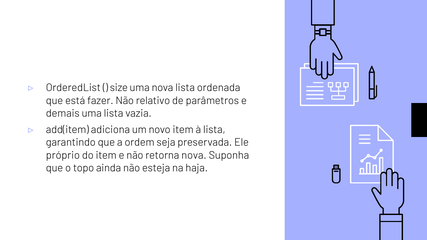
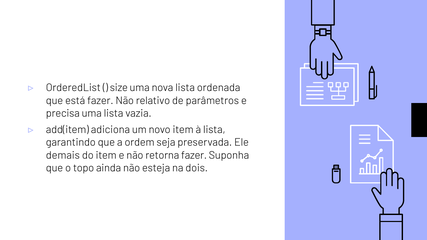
demais: demais -> precisa
próprio: próprio -> demais
retorna nova: nova -> fazer
haja: haja -> dois
